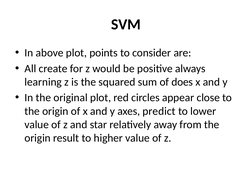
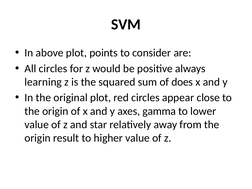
All create: create -> circles
predict: predict -> gamma
